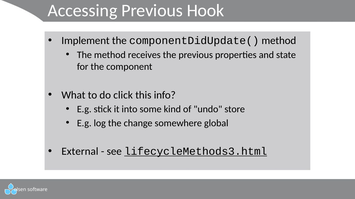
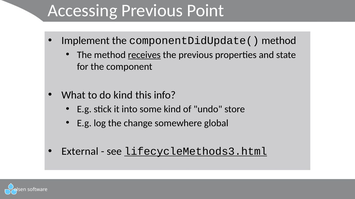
Hook: Hook -> Point
receives underline: none -> present
do click: click -> kind
